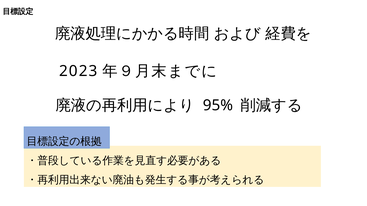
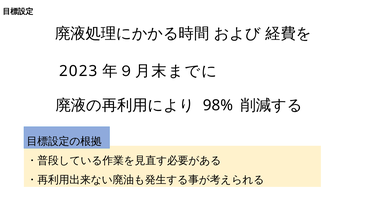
95%: 95% -> 98%
